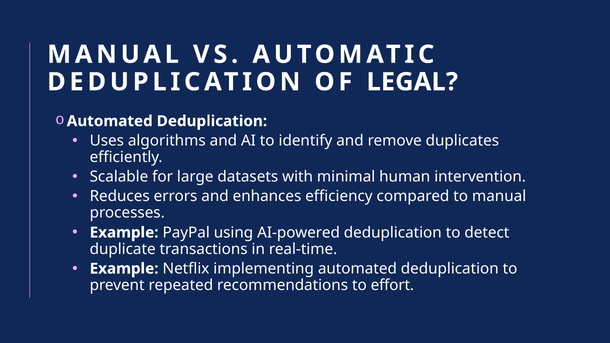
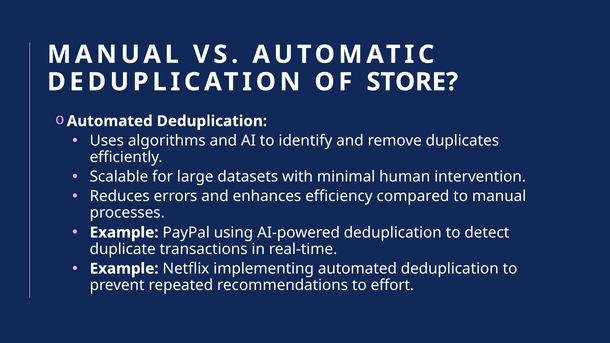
LEGAL: LEGAL -> STORE
